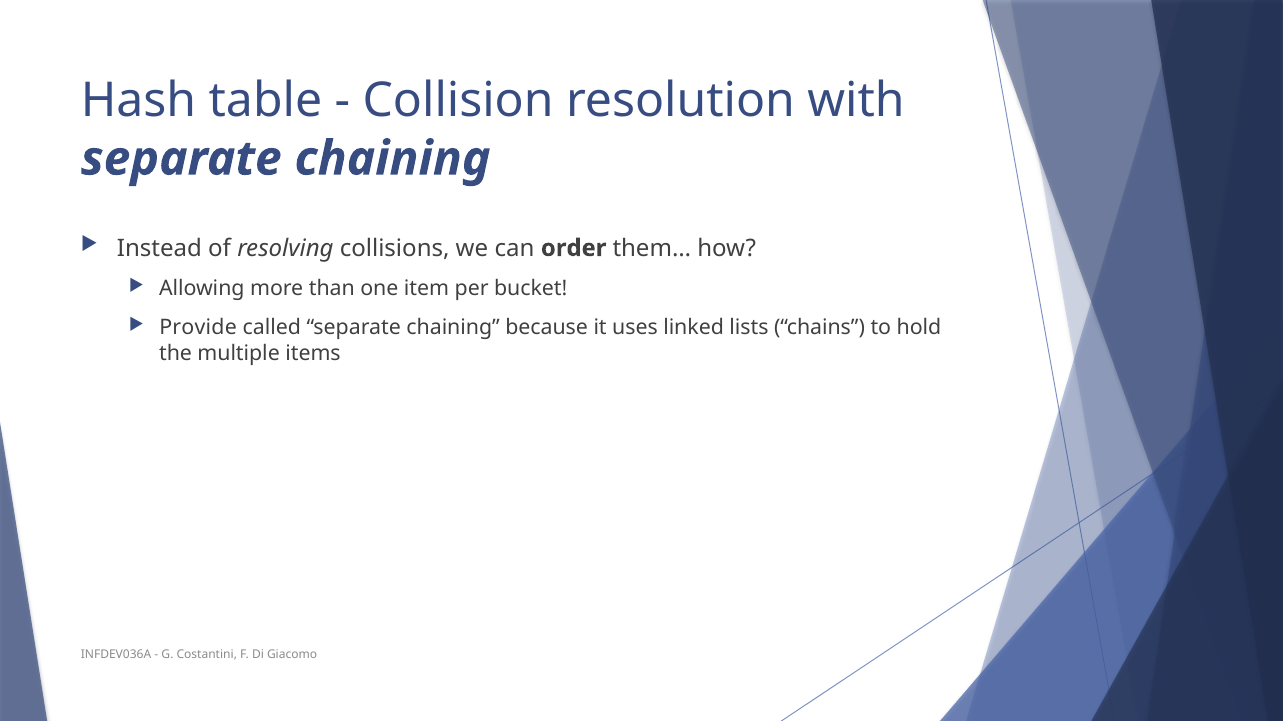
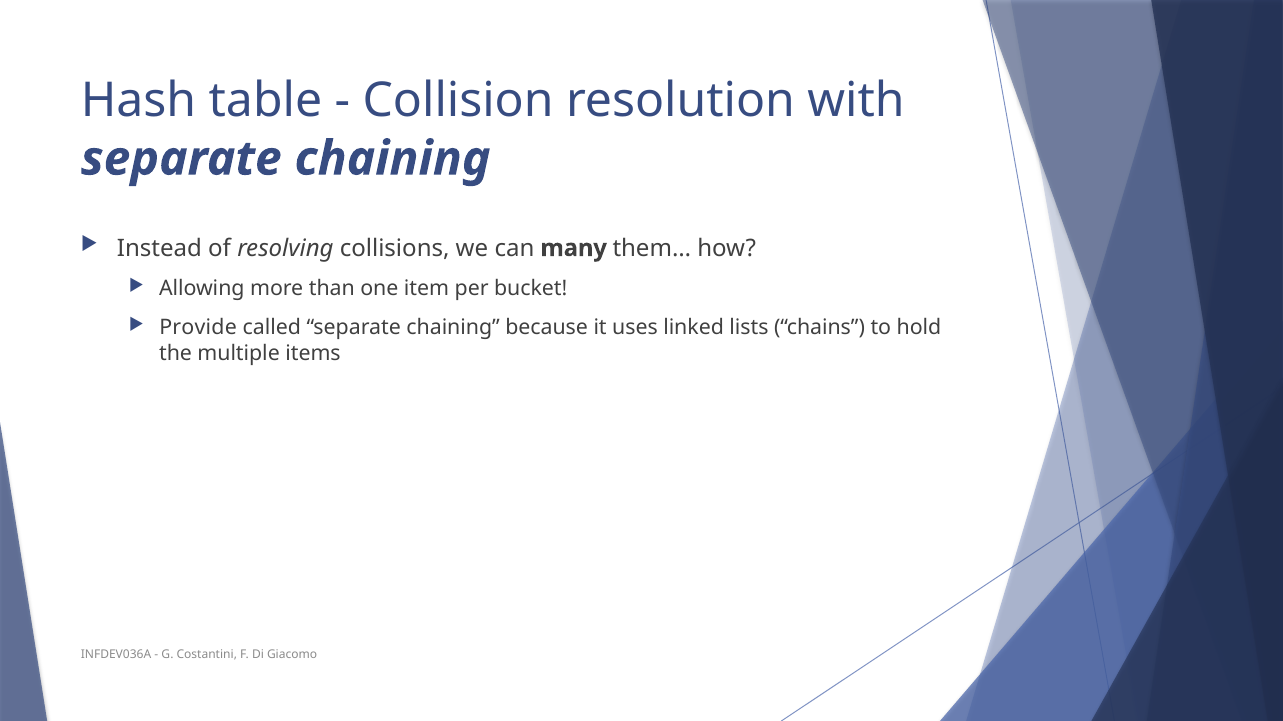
order: order -> many
